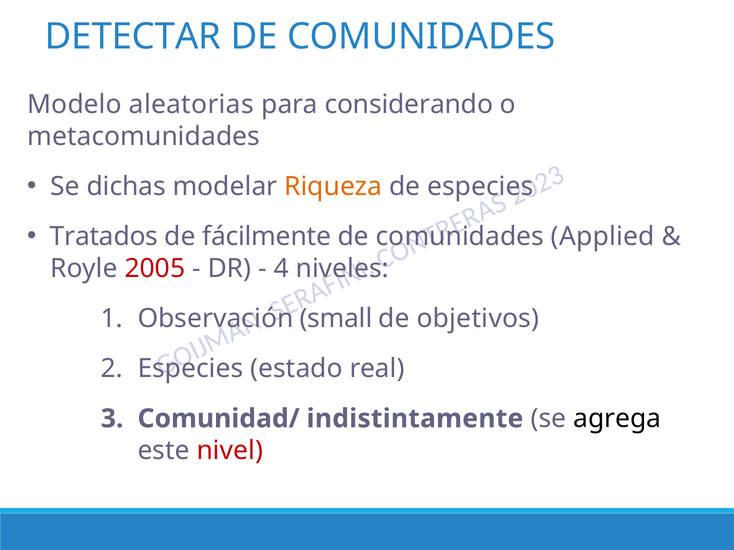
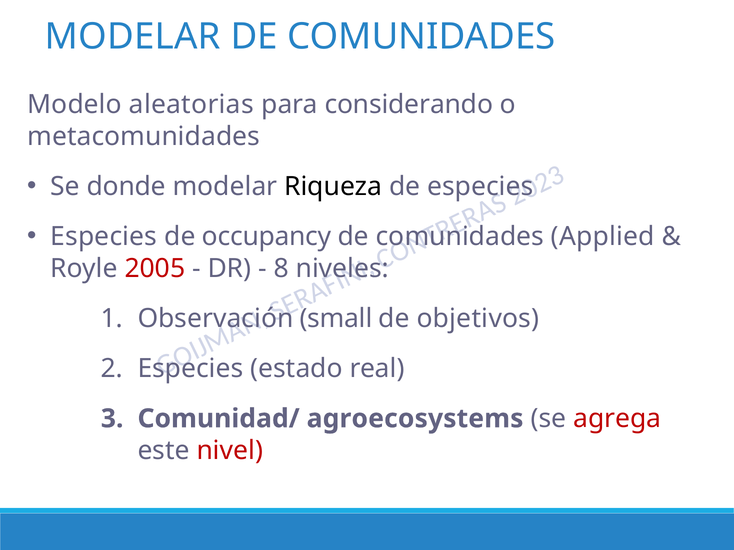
DETECTAR at (133, 37): DETECTAR -> MODELAR
dichas: dichas -> donde
Riqueza colour: orange -> black
Tratados at (104, 237): Tratados -> Especies
fácilmente: fácilmente -> occupancy
4: 4 -> 8
indistintamente: indistintamente -> agroecosystems
agrega colour: black -> red
